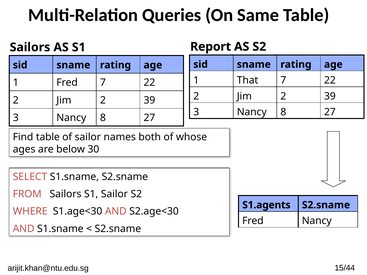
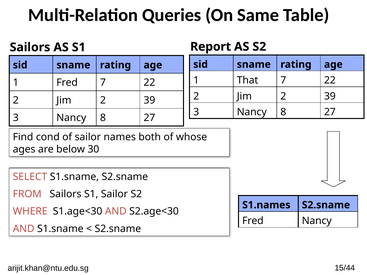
Find table: table -> cond
S1.agents: S1.agents -> S1.names
